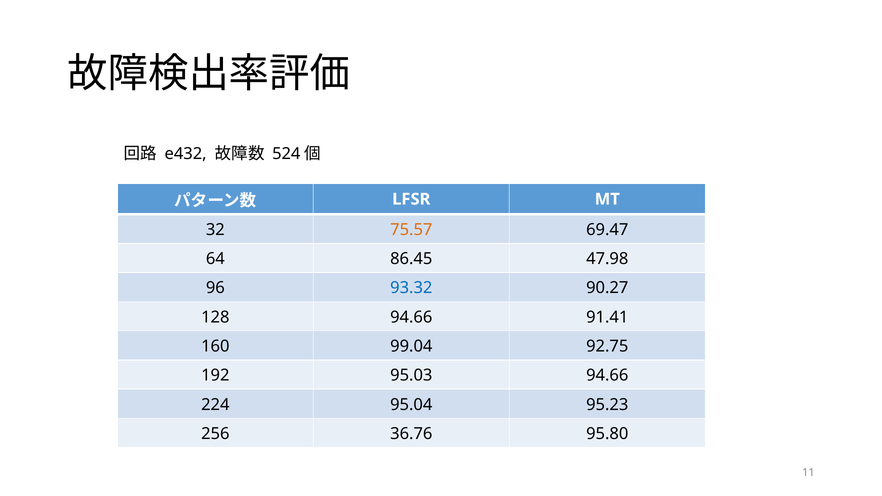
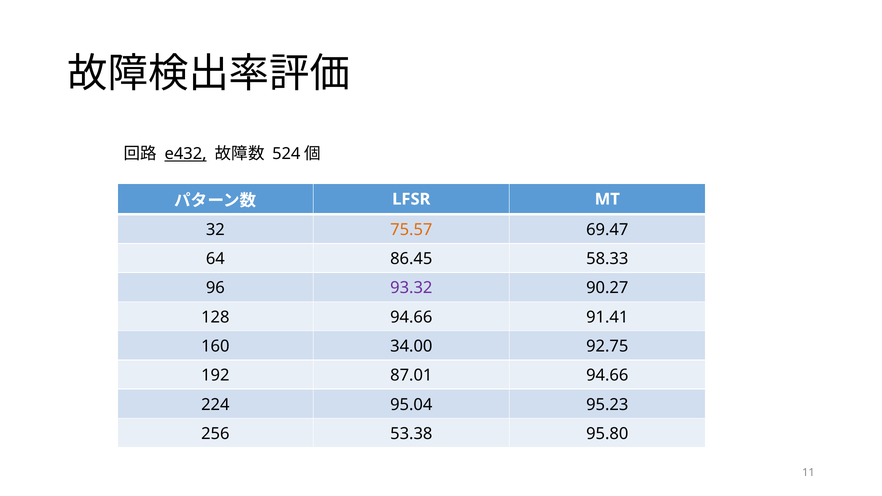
e432 underline: none -> present
47.98: 47.98 -> 58.33
93.32 colour: blue -> purple
99.04: 99.04 -> 34.00
95.03: 95.03 -> 87.01
36.76: 36.76 -> 53.38
